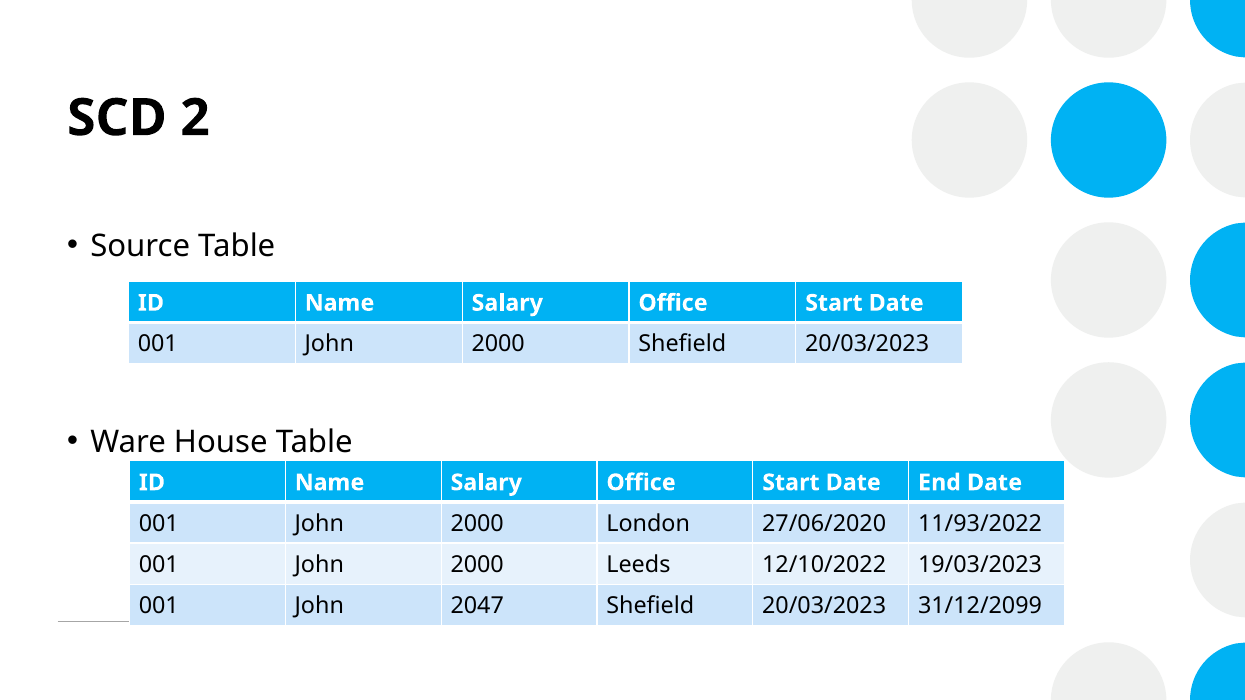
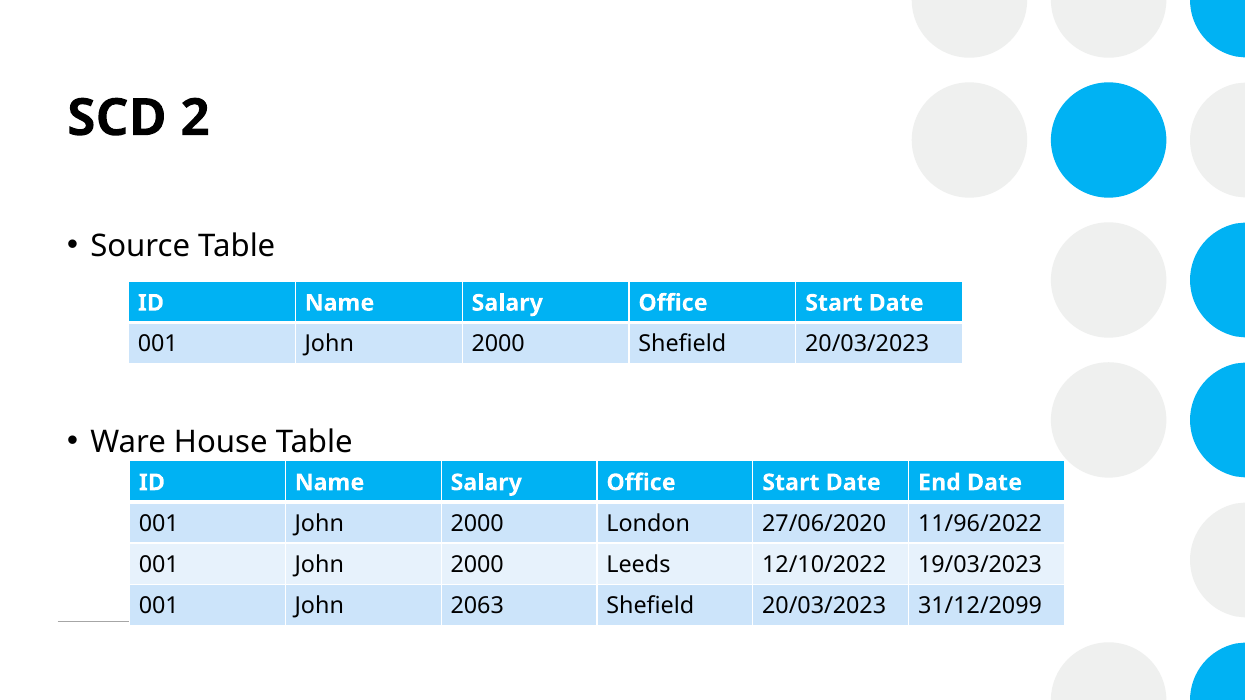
11/93/2022: 11/93/2022 -> 11/96/2022
2047: 2047 -> 2063
